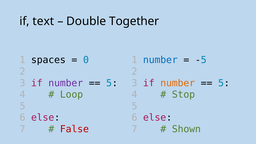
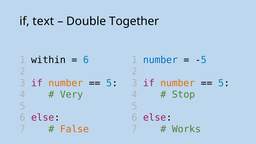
spaces: spaces -> within
0 at (86, 60): 0 -> 6
number at (66, 83) colour: purple -> orange
Loop: Loop -> Very
False colour: red -> orange
Shown: Shown -> Works
